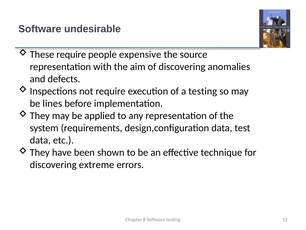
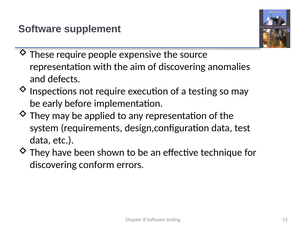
undesirable: undesirable -> supplement
lines: lines -> early
extreme: extreme -> conform
